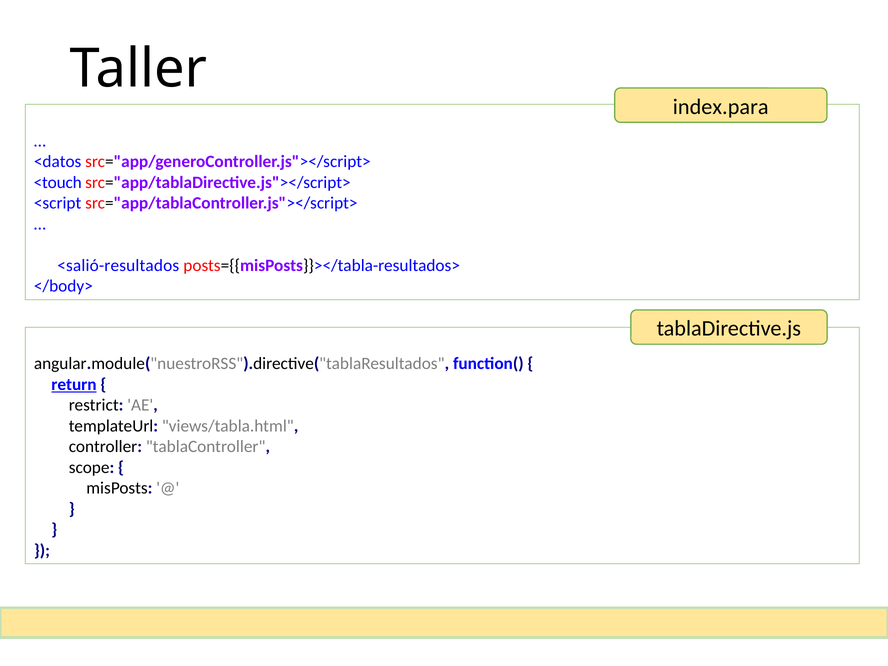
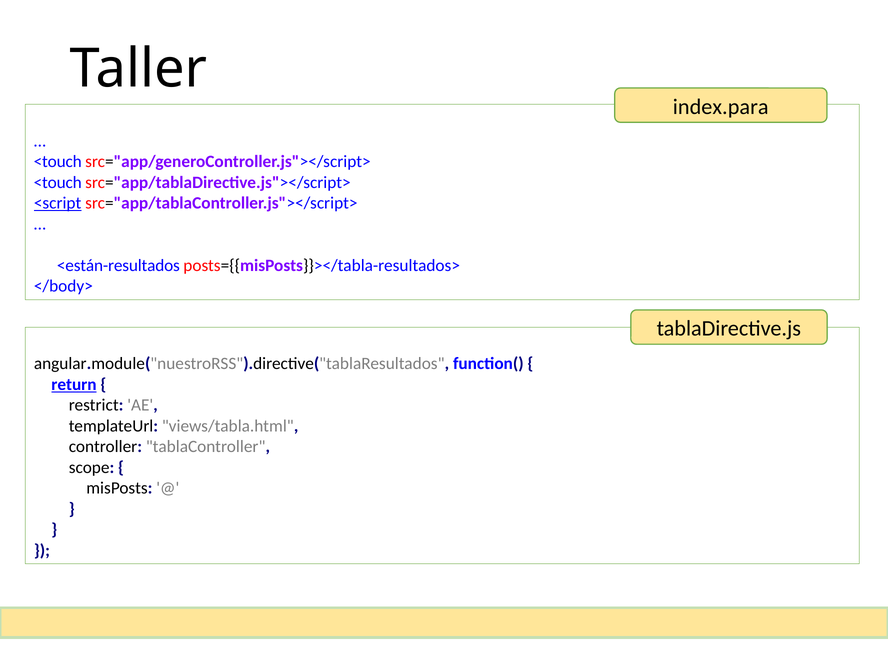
<datos at (58, 162): <datos -> <touch
<script underline: none -> present
<salió-resultados: <salió-resultados -> <están-resultados
